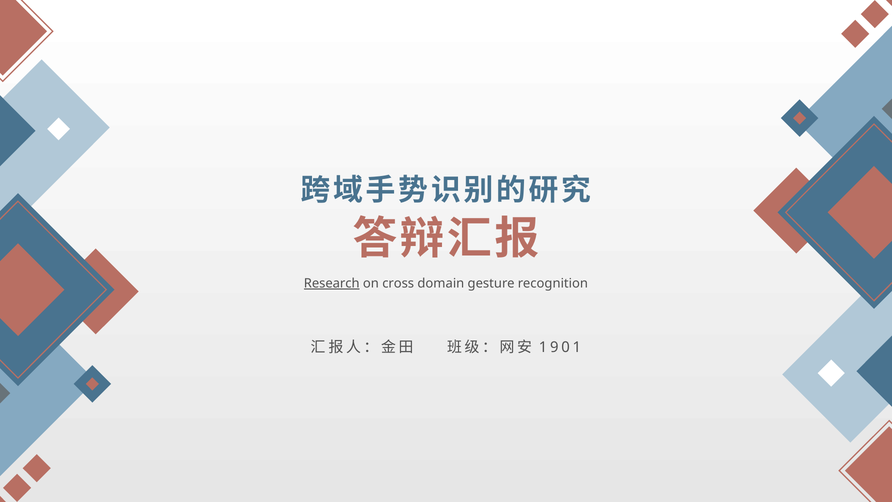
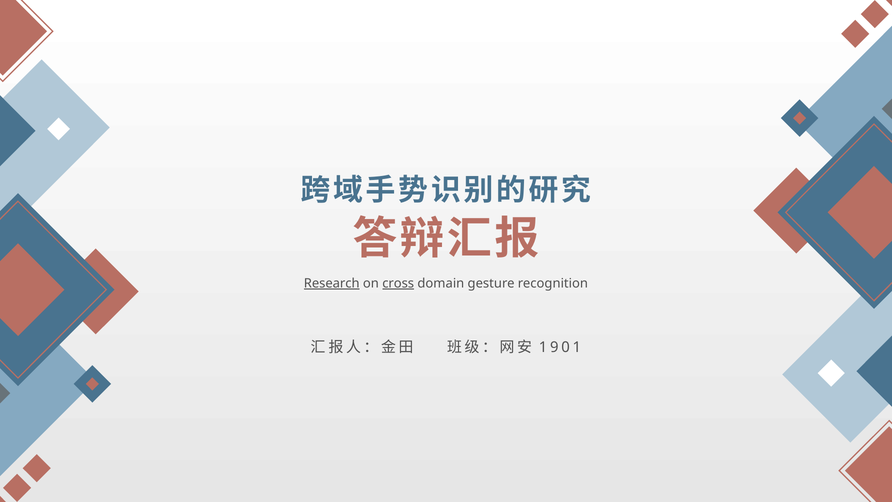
cross underline: none -> present
